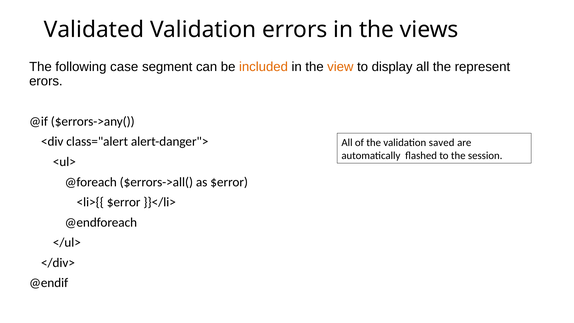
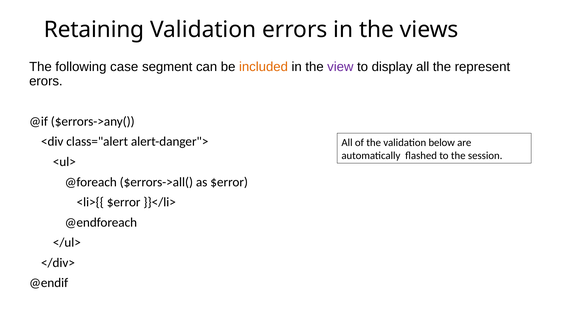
Validated: Validated -> Retaining
view colour: orange -> purple
saved: saved -> below
